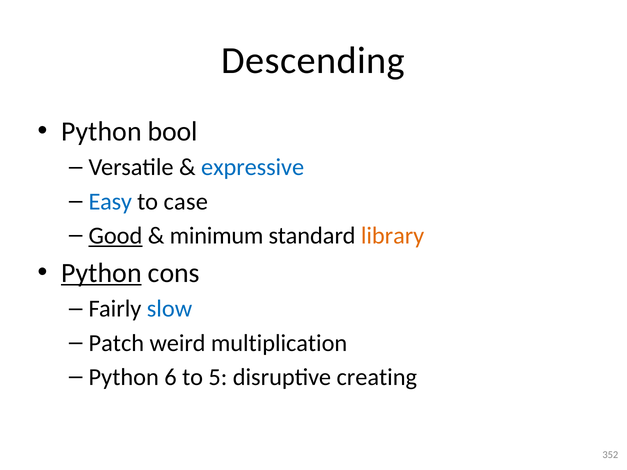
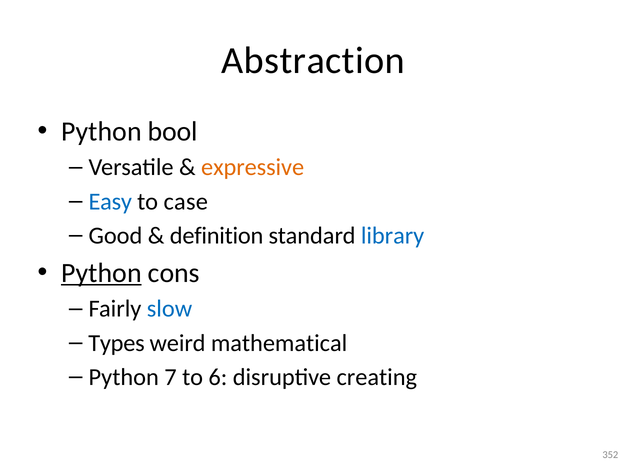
Descending: Descending -> Abstraction
expressive colour: blue -> orange
Good underline: present -> none
minimum: minimum -> definition
library colour: orange -> blue
Patch: Patch -> Types
multiplication: multiplication -> mathematical
6: 6 -> 7
5: 5 -> 6
